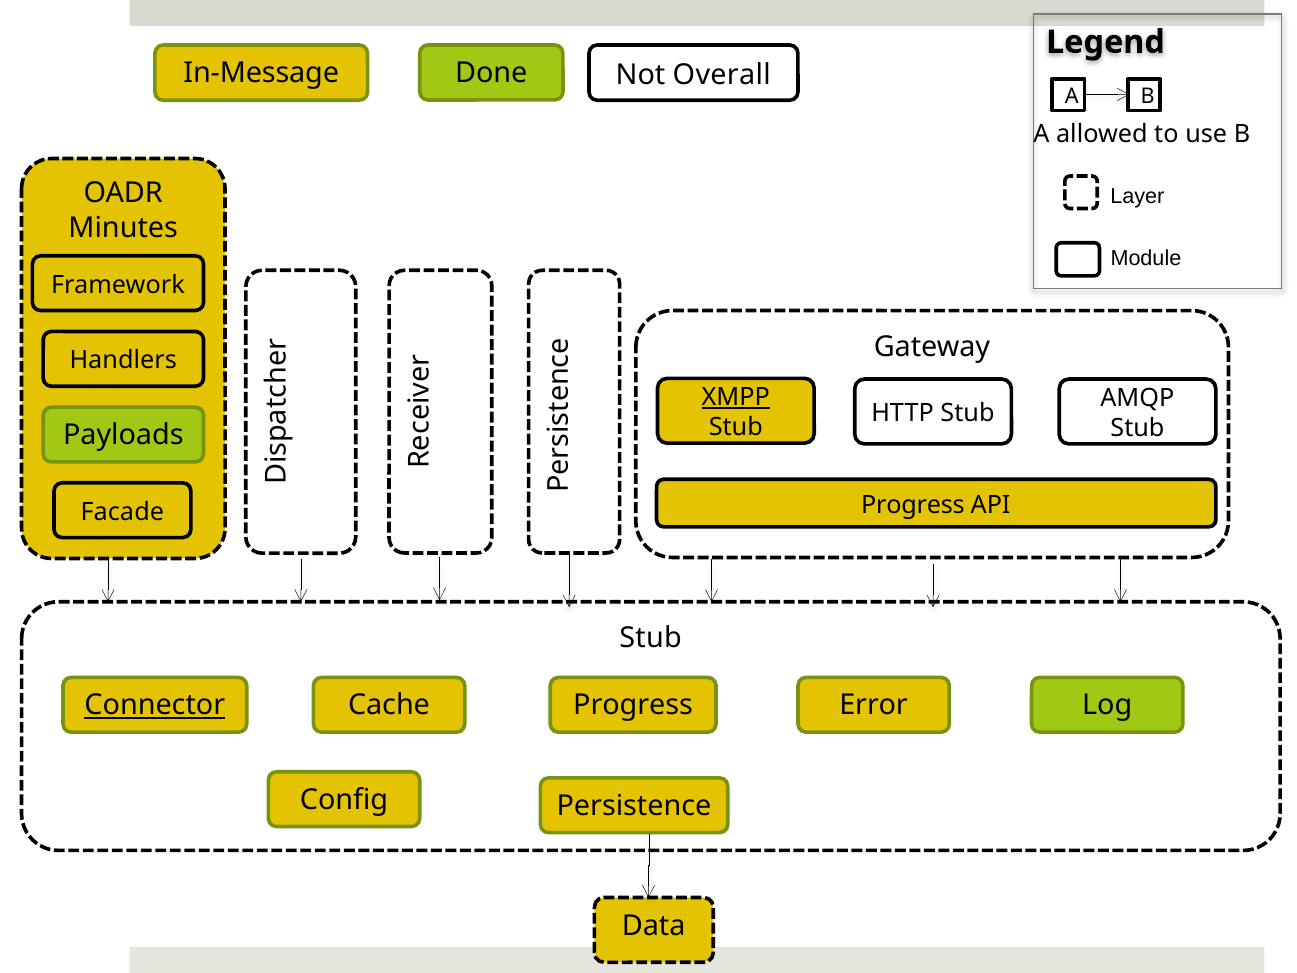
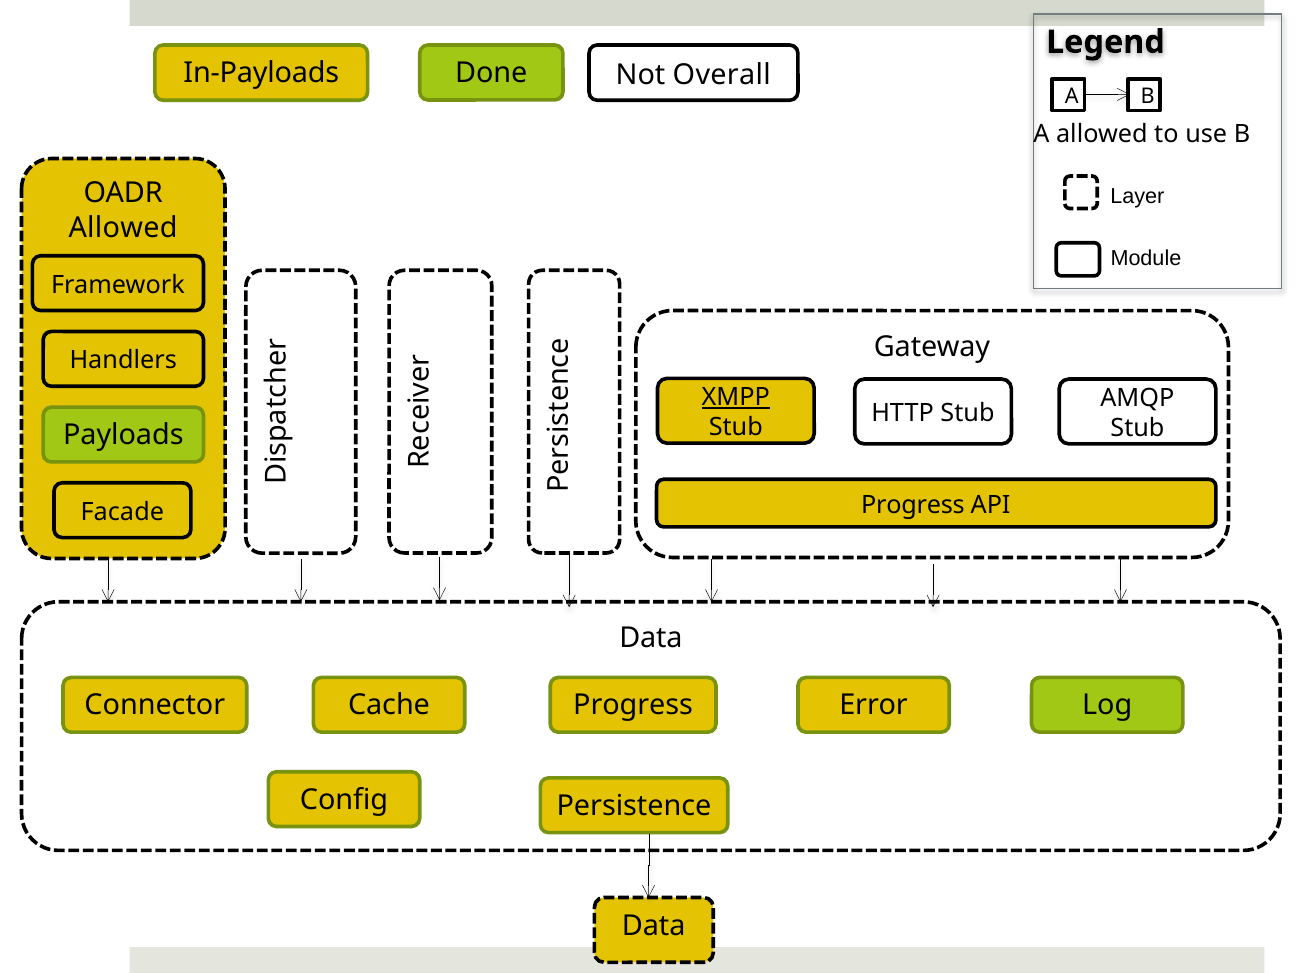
In-Message: In-Message -> In-Payloads
Minutes at (123, 227): Minutes -> Allowed
Stub at (651, 638): Stub -> Data
Connector underline: present -> none
